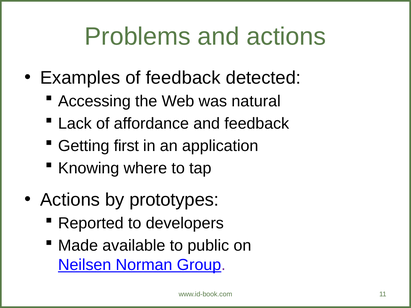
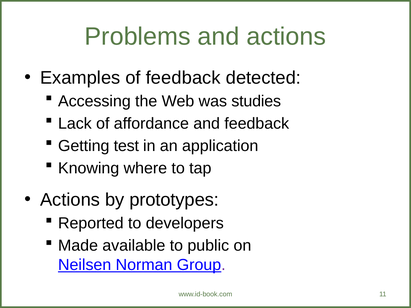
natural: natural -> studies
first: first -> test
